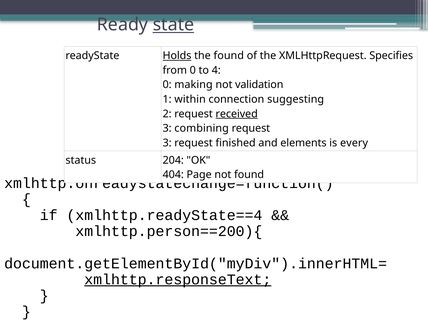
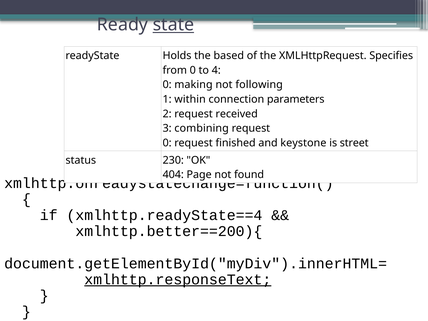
Holds underline: present -> none
the found: found -> based
validation: validation -> following
suggesting: suggesting -> parameters
received underline: present -> none
3 at (167, 143): 3 -> 0
elements: elements -> keystone
every: every -> street
204: 204 -> 230
xmlhttp.person==200){: xmlhttp.person==200){ -> xmlhttp.better==200){
